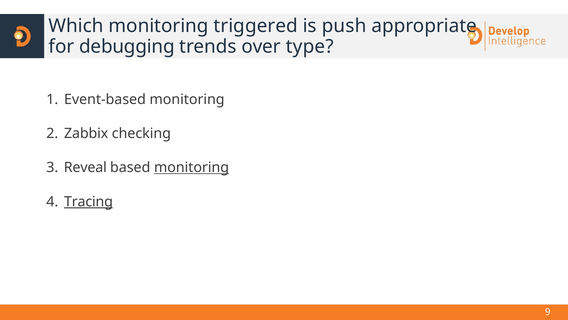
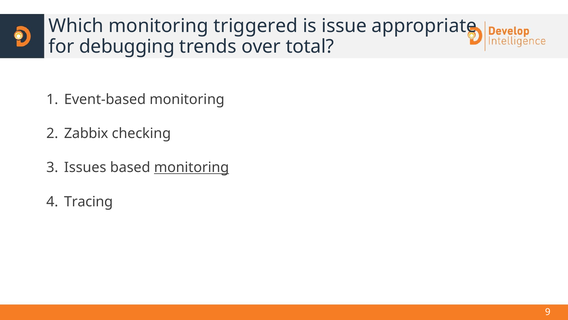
push: push -> issue
type: type -> total
Reveal: Reveal -> Issues
Tracing underline: present -> none
